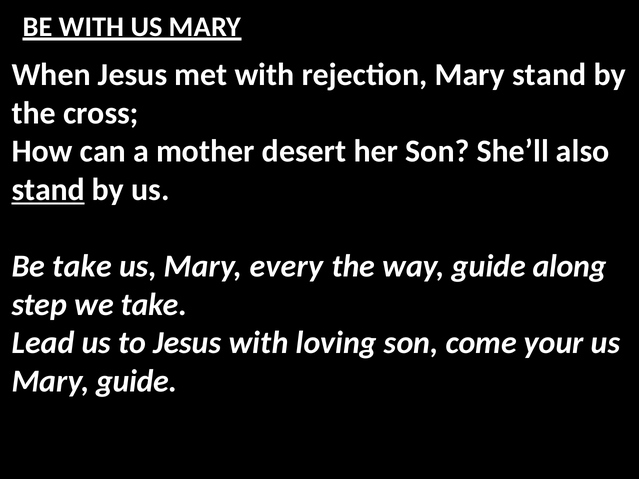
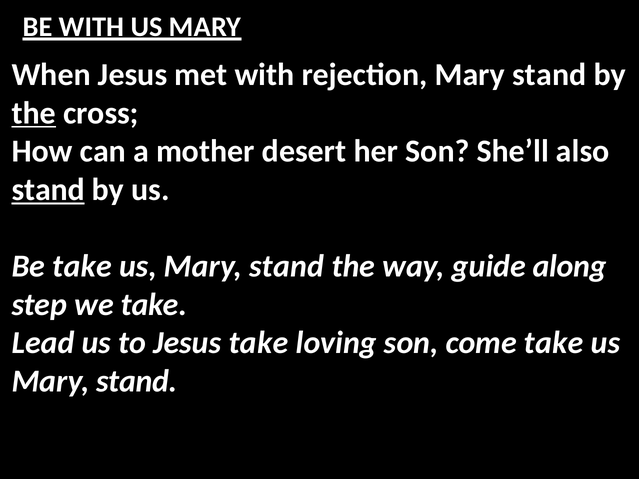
the at (34, 113) underline: none -> present
every at (287, 266): every -> stand
Jesus with: with -> take
come your: your -> take
guide at (137, 381): guide -> stand
